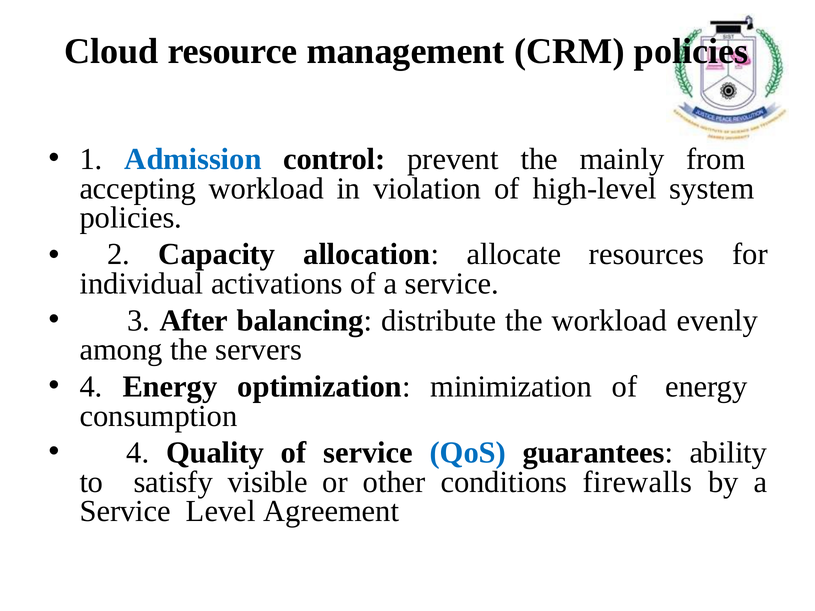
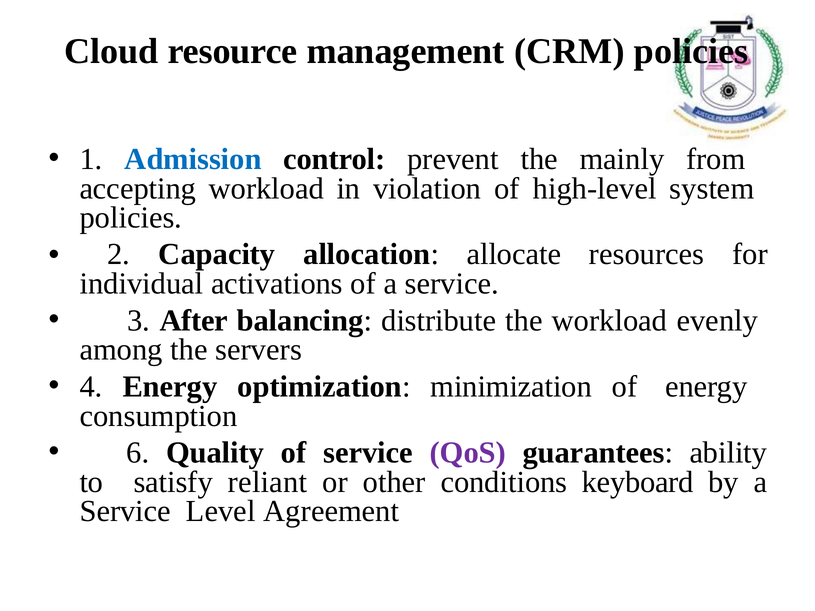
4 at (138, 453): 4 -> 6
QoS colour: blue -> purple
visible: visible -> reliant
firewalls: firewalls -> keyboard
